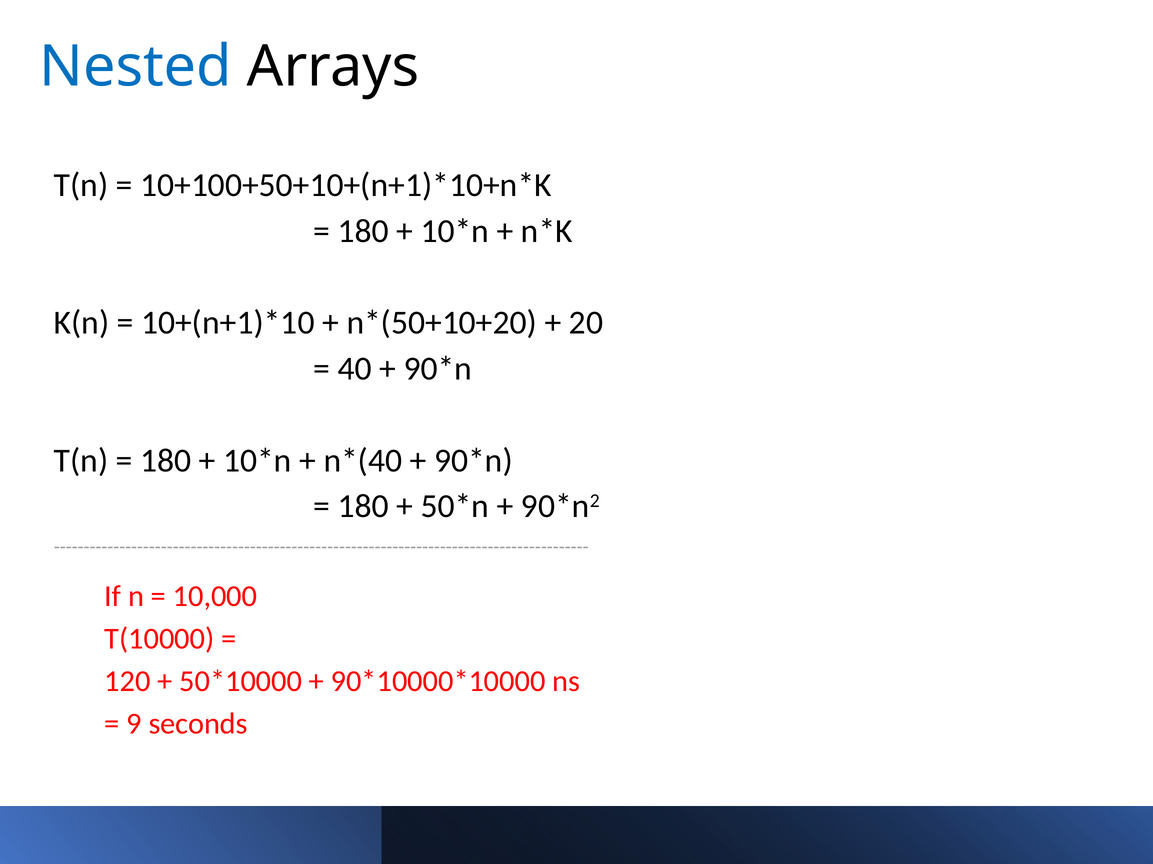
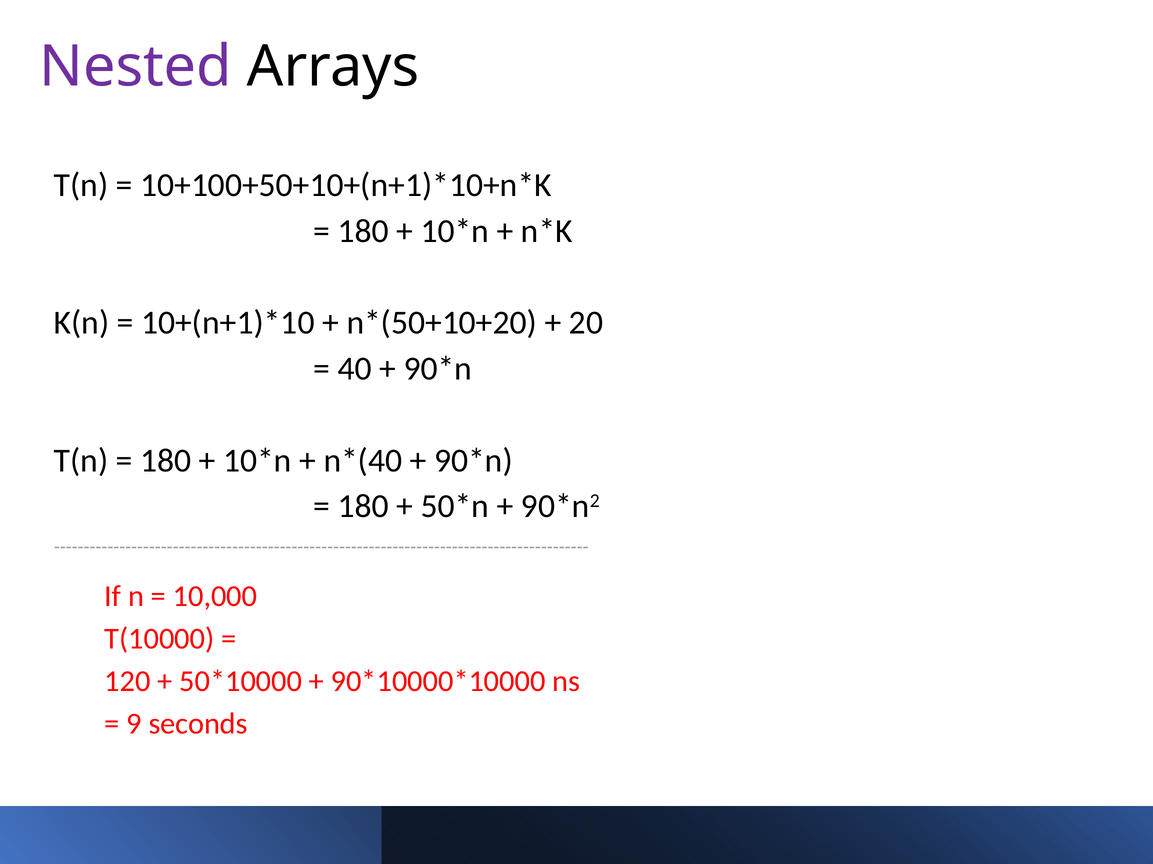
Nested colour: blue -> purple
